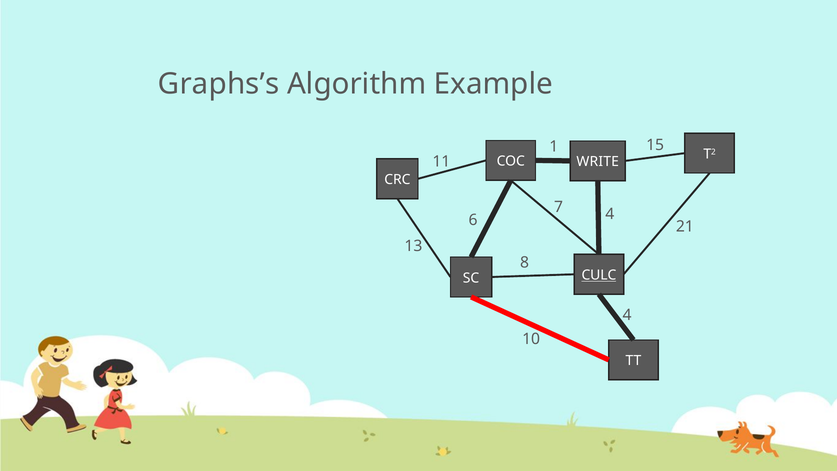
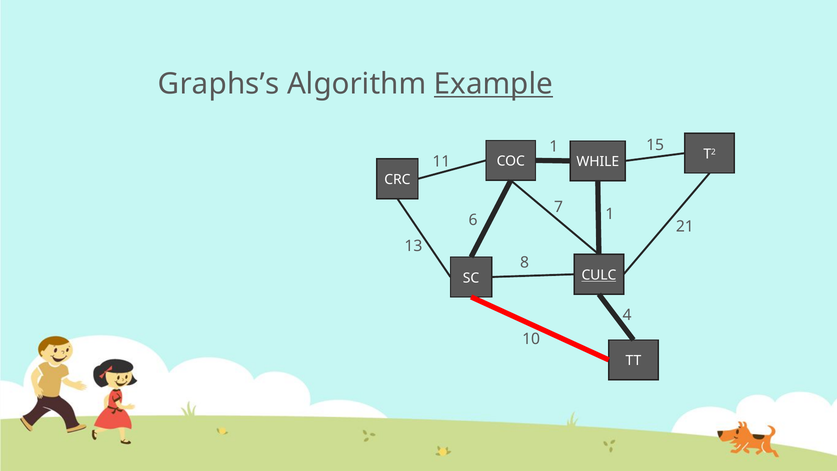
Example underline: none -> present
WRITE: WRITE -> WHILE
6 4: 4 -> 1
